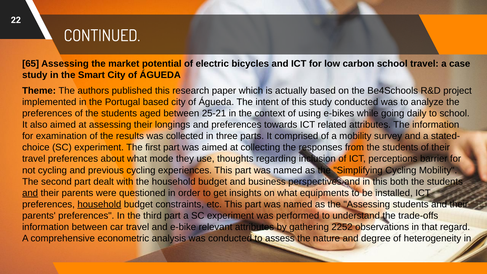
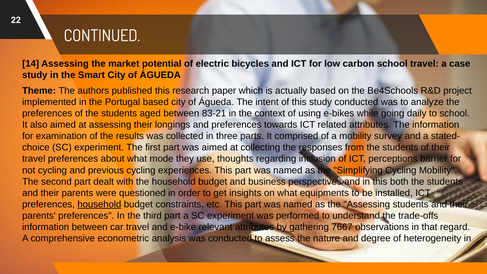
65: 65 -> 14
25-21: 25-21 -> 83-21
and at (30, 193) underline: present -> none
2252: 2252 -> 7667
